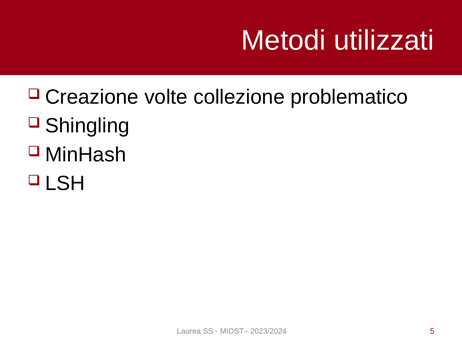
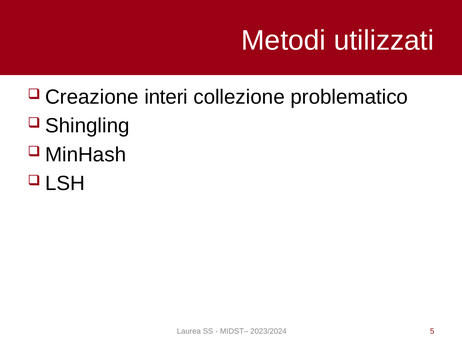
volte: volte -> interi
